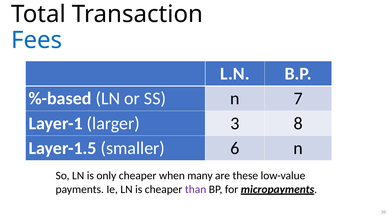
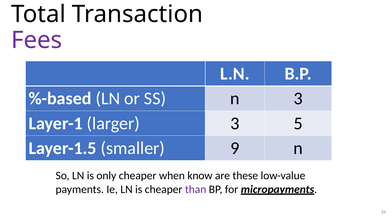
Fees colour: blue -> purple
n 7: 7 -> 3
8: 8 -> 5
6: 6 -> 9
many: many -> know
